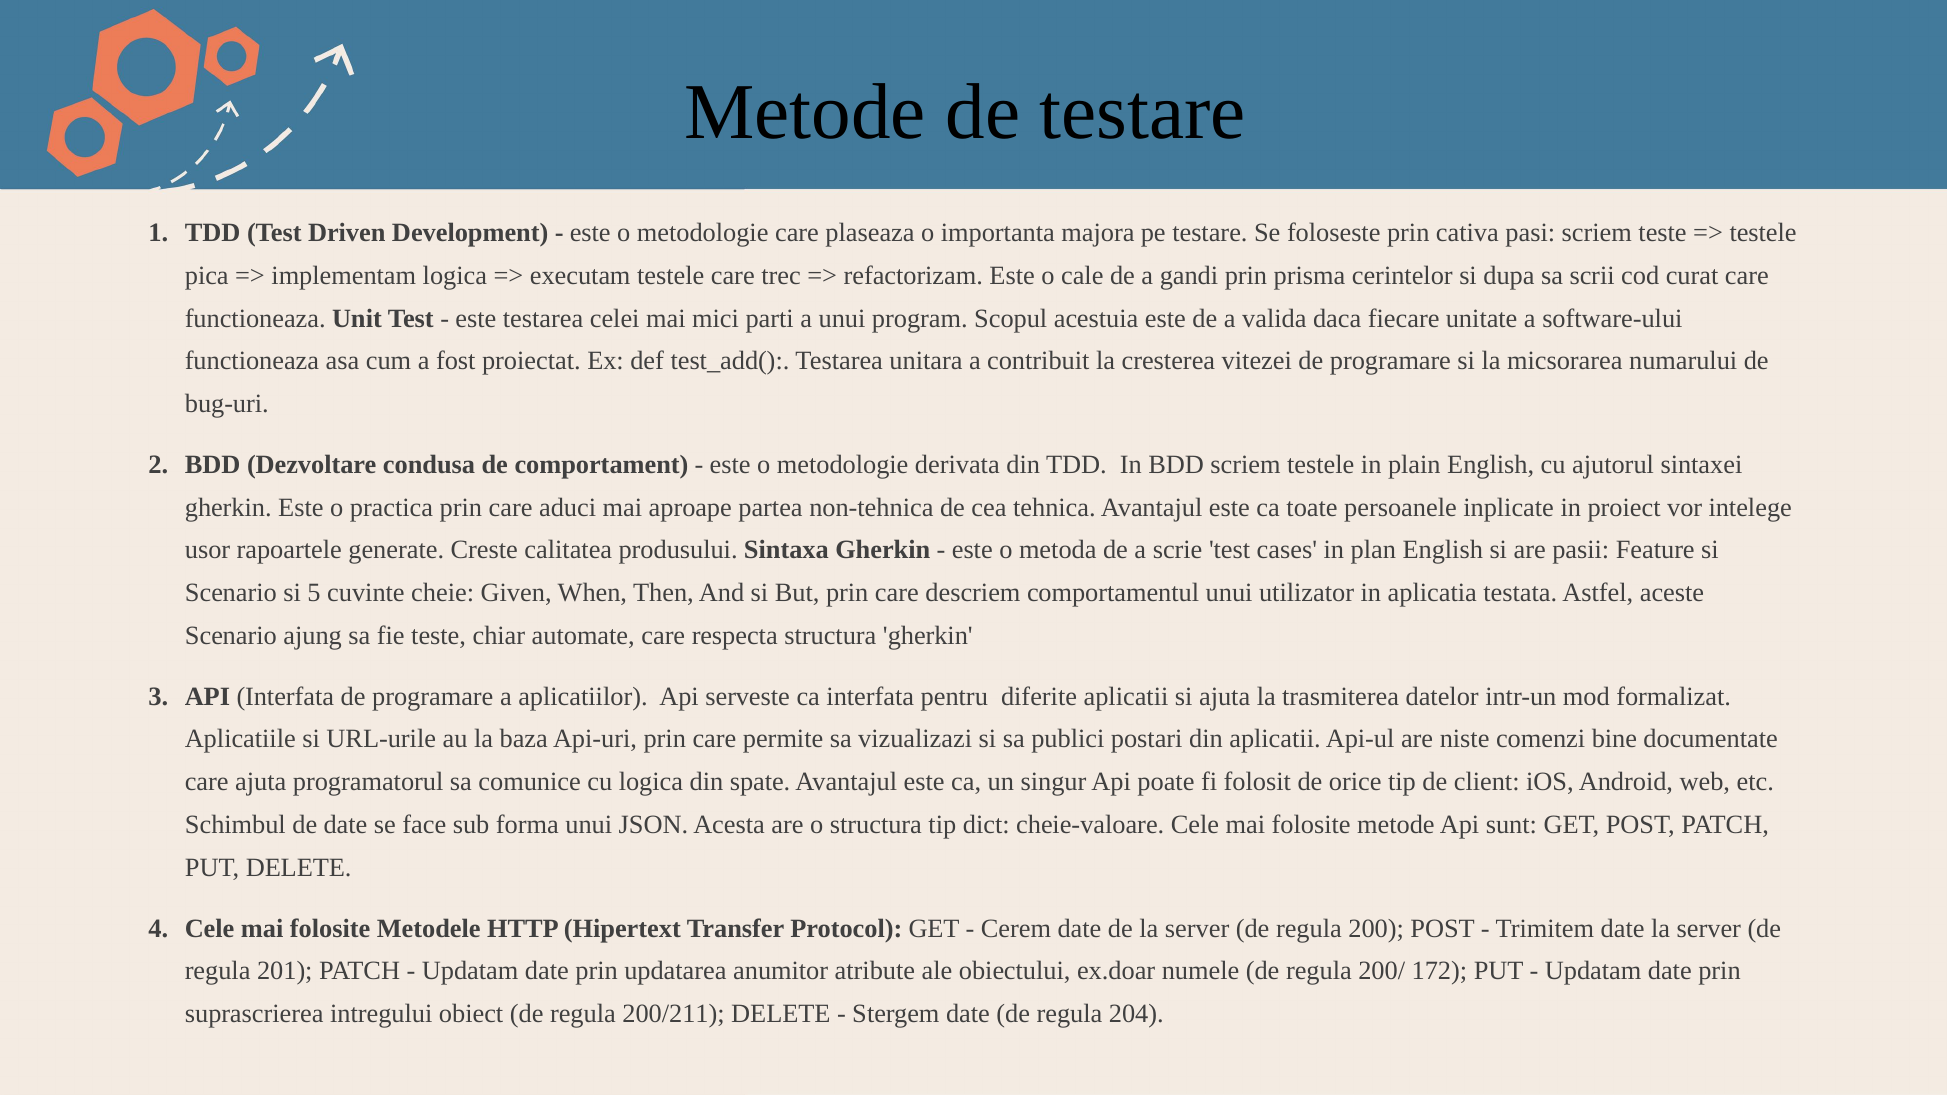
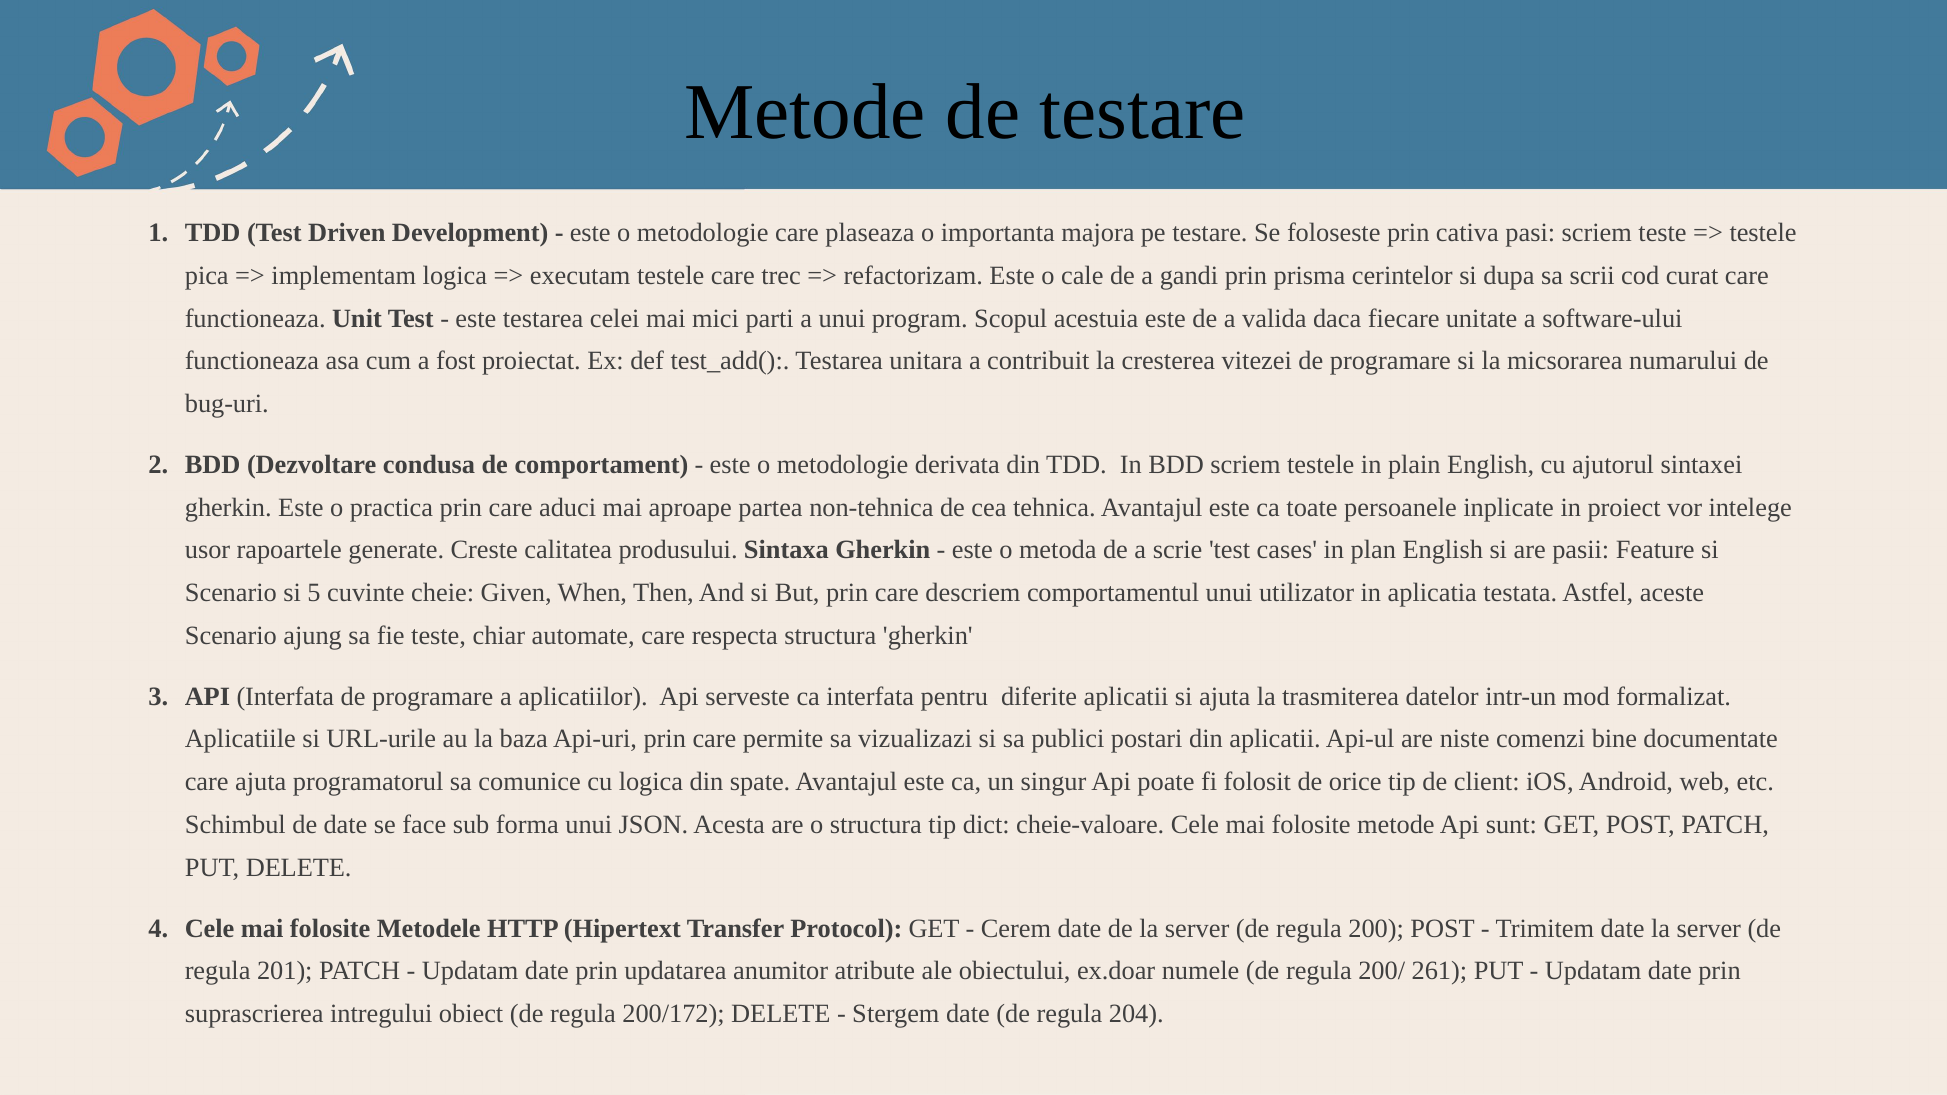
172: 172 -> 261
200/211: 200/211 -> 200/172
